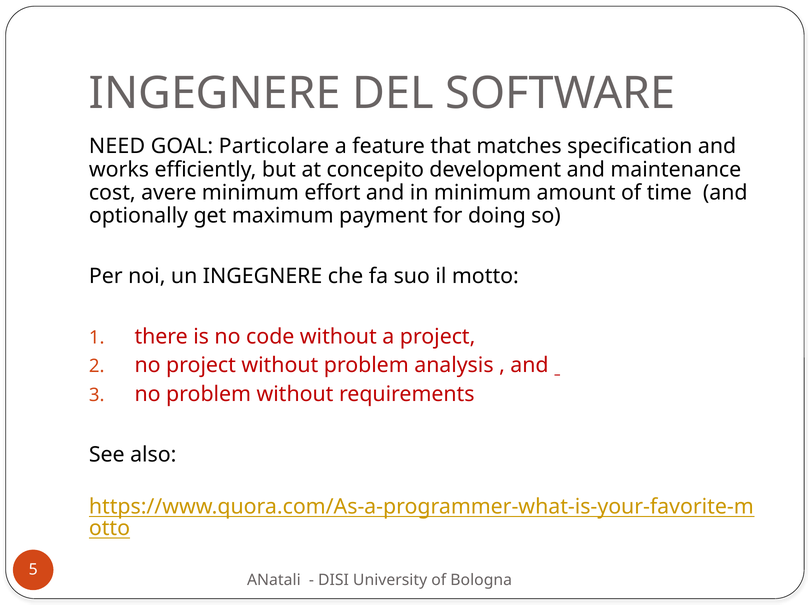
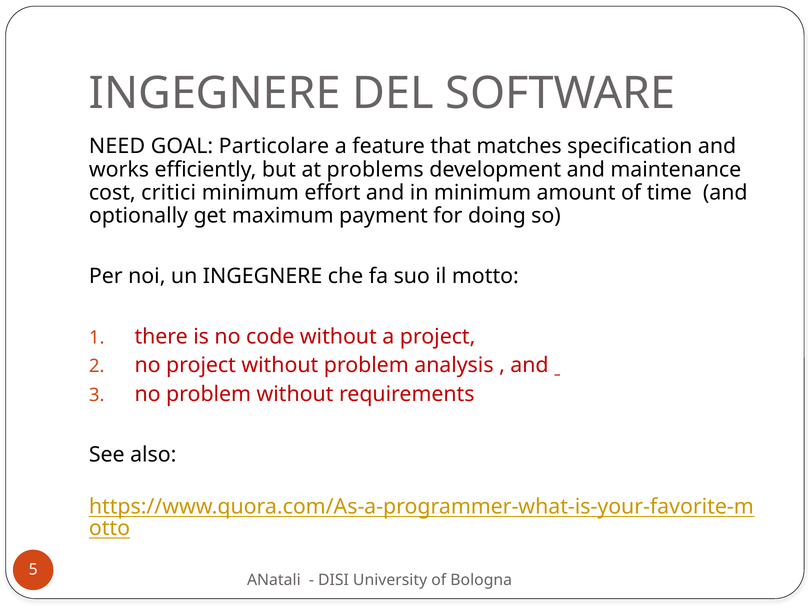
concepito: concepito -> problems
avere: avere -> critici
